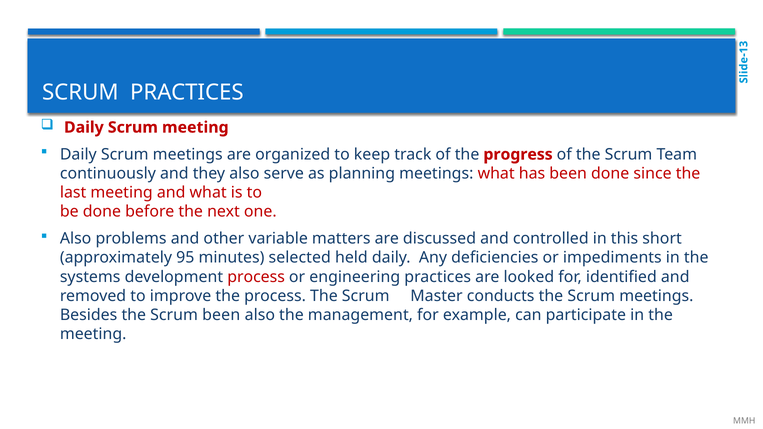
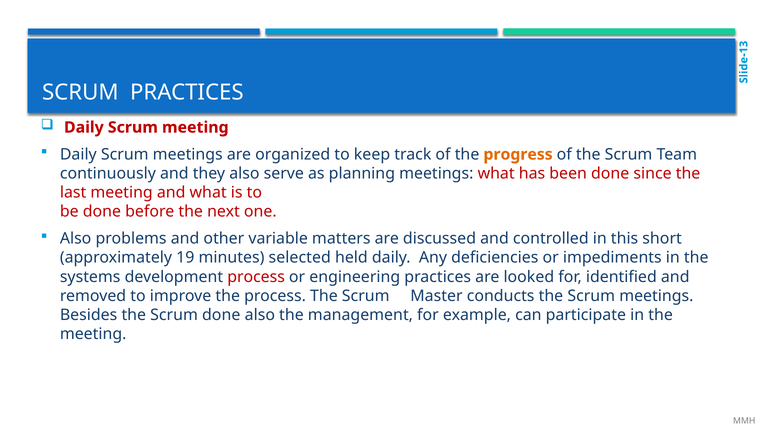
progress colour: red -> orange
95: 95 -> 19
Scrum been: been -> done
